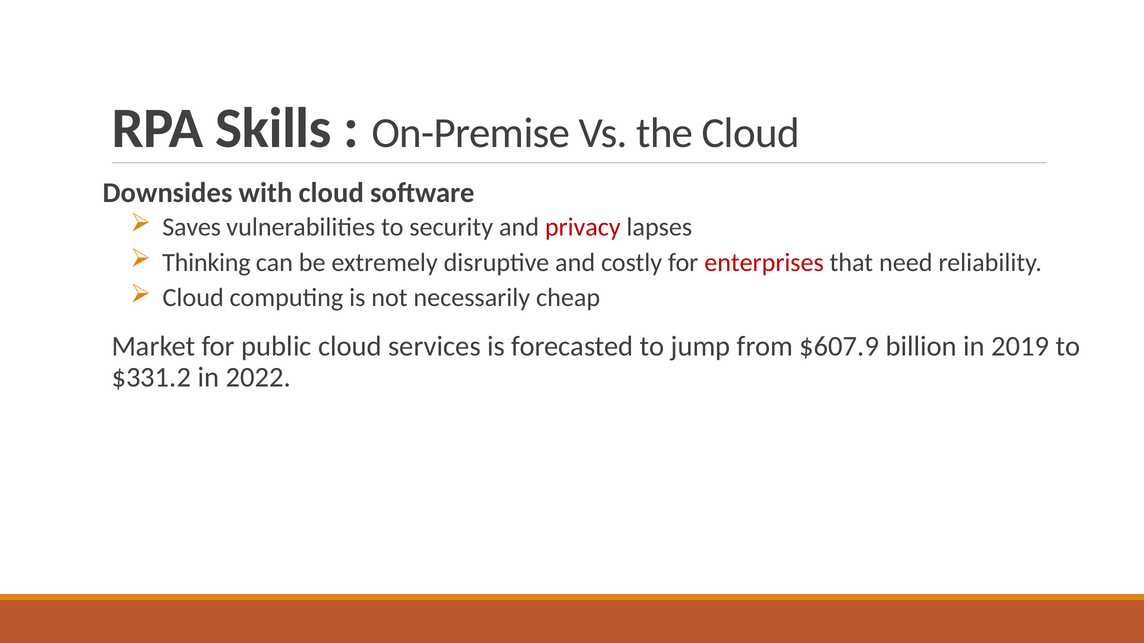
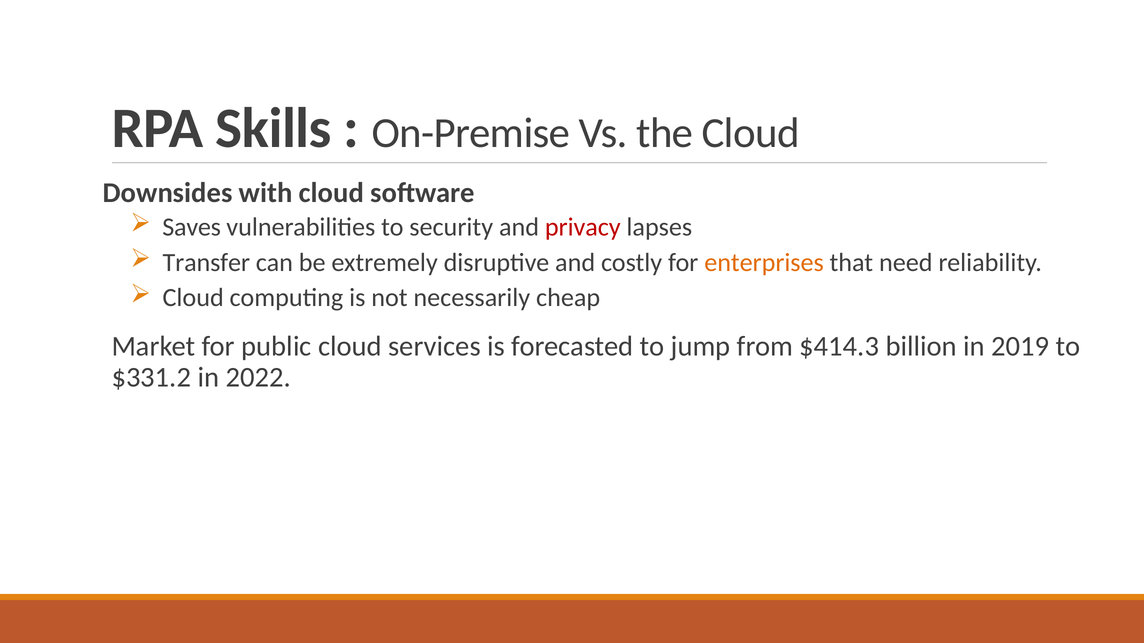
Thinking: Thinking -> Transfer
enterprises colour: red -> orange
$607.9: $607.9 -> $414.3
